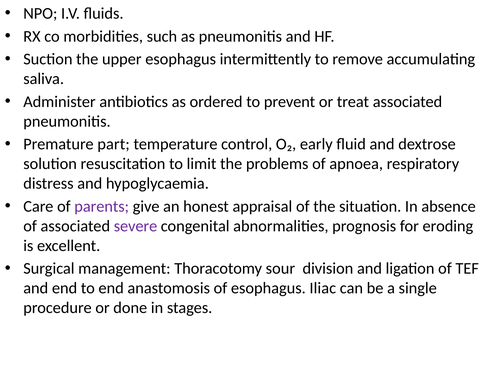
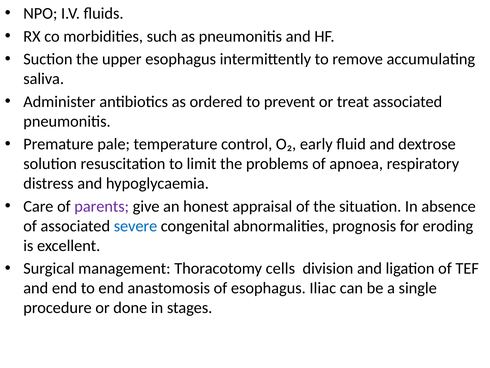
part: part -> pale
severe colour: purple -> blue
sour: sour -> cells
